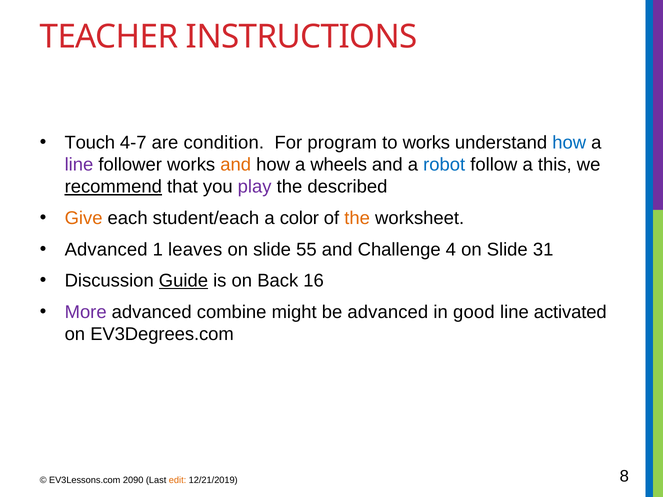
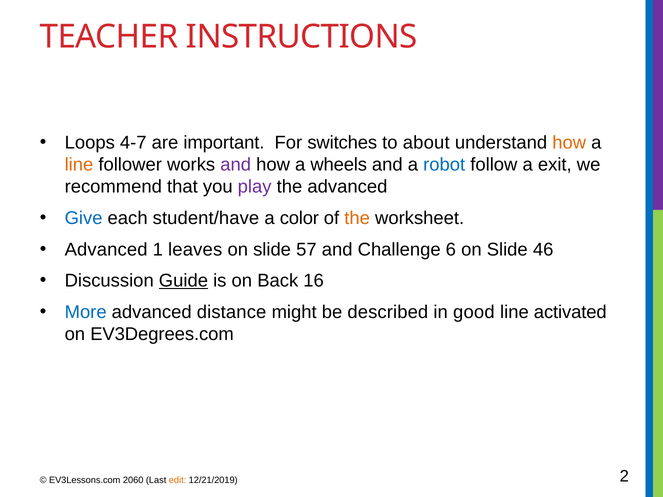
Touch: Touch -> Loops
condition: condition -> important
program: program -> switches
to works: works -> about
how at (569, 143) colour: blue -> orange
line at (79, 165) colour: purple -> orange
and at (236, 165) colour: orange -> purple
this: this -> exit
recommend underline: present -> none
the described: described -> advanced
Give colour: orange -> blue
student/each: student/each -> student/have
55: 55 -> 57
4: 4 -> 6
31: 31 -> 46
More colour: purple -> blue
combine: combine -> distance
be advanced: advanced -> described
2090: 2090 -> 2060
8: 8 -> 2
